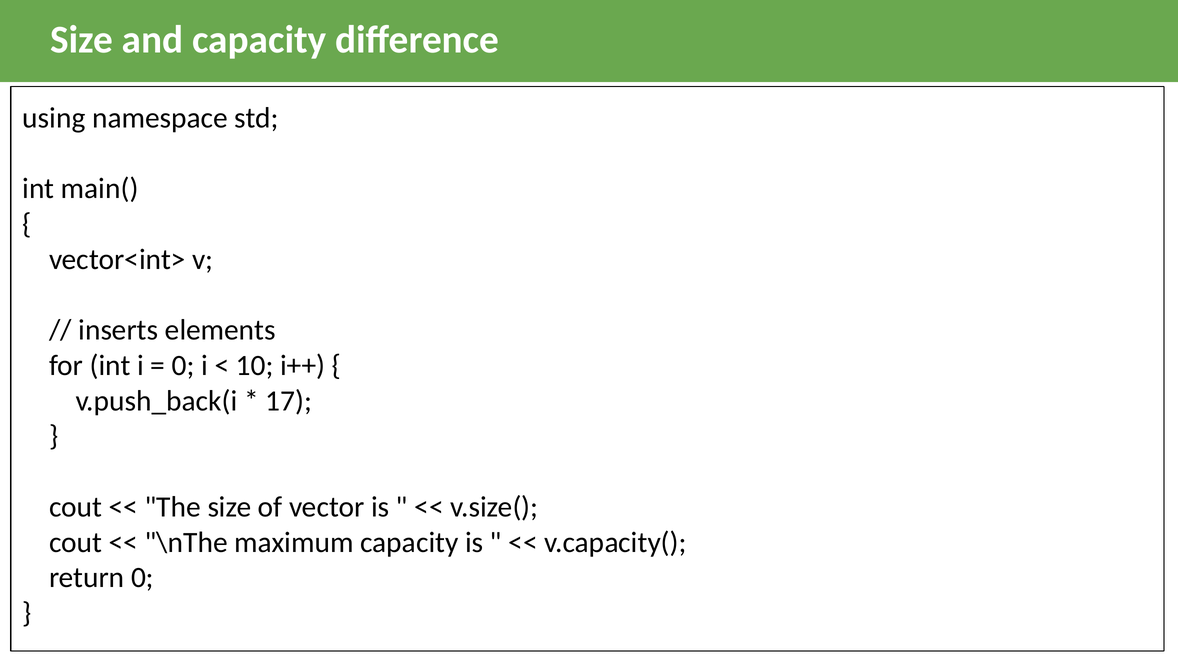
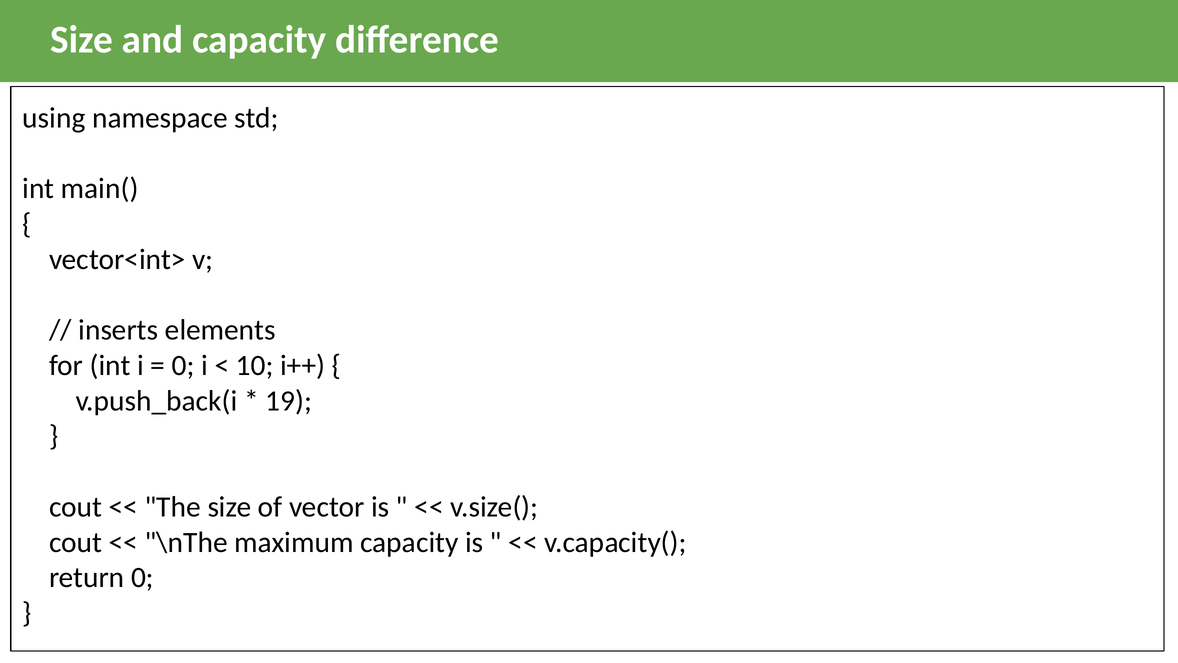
17: 17 -> 19
